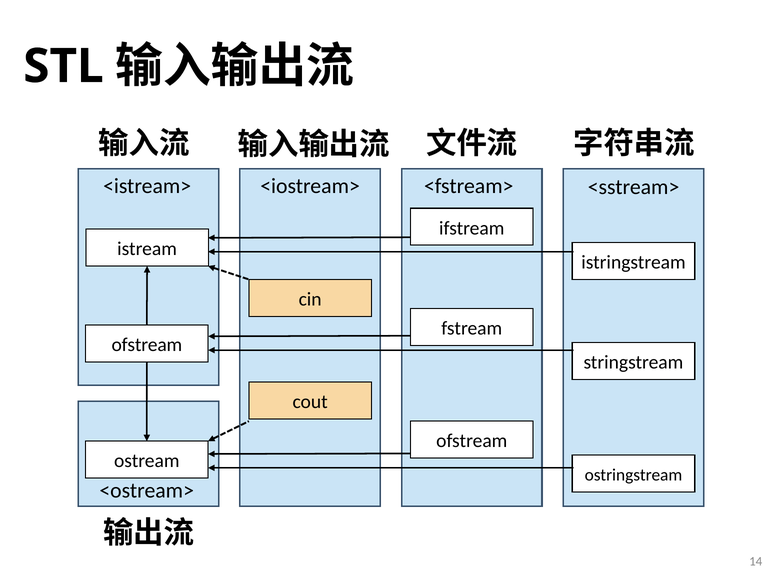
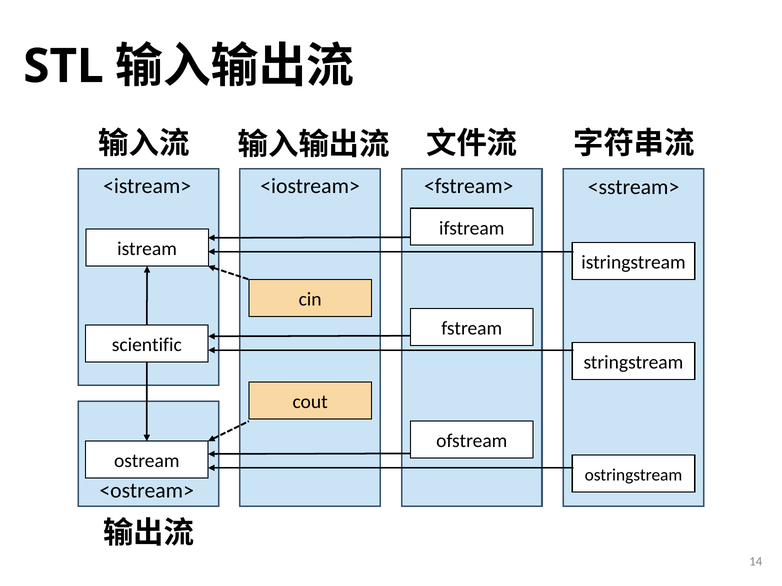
ofstream at (147, 345): ofstream -> scientific
